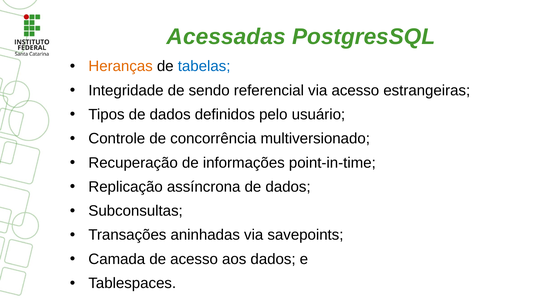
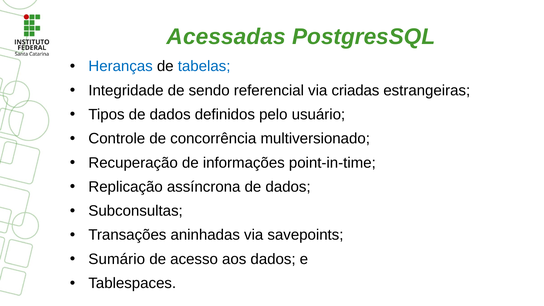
Heranças colour: orange -> blue
via acesso: acesso -> criadas
Camada: Camada -> Sumário
